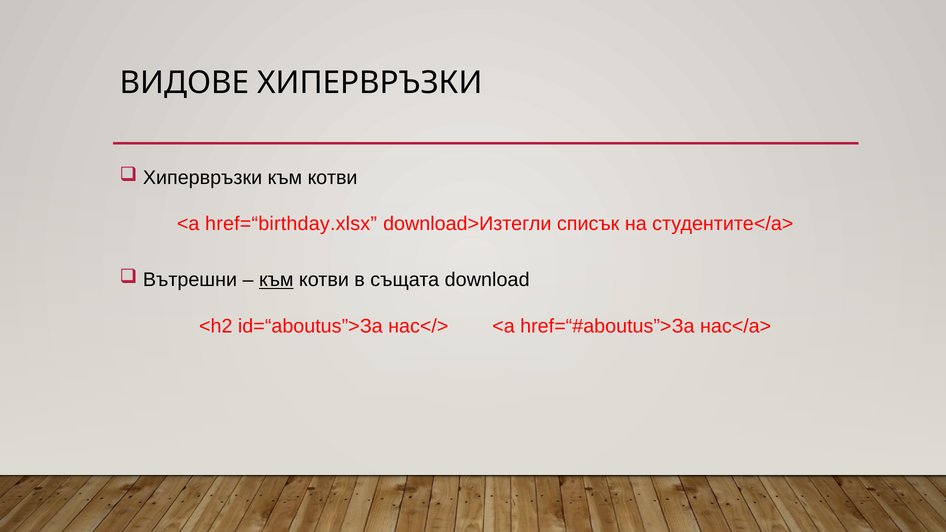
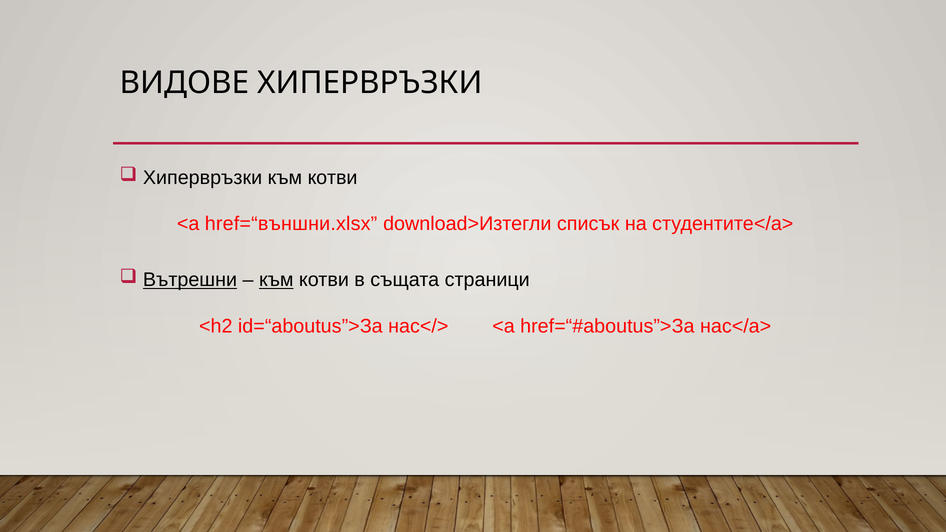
href=“birthday.xlsx: href=“birthday.xlsx -> href=“външни.xlsx
Вътрешни underline: none -> present
download: download -> страници
